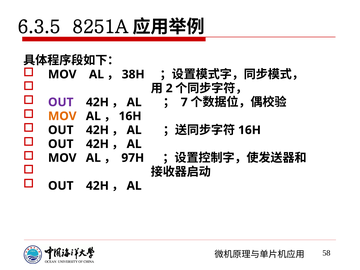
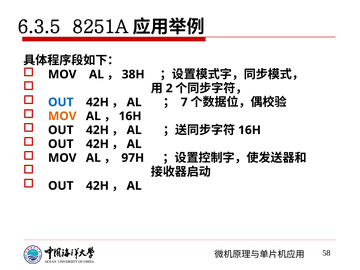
OUT at (61, 102) colour: purple -> blue
